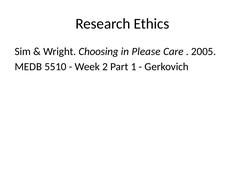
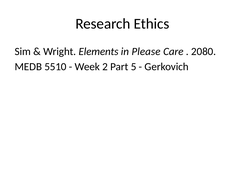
Choosing: Choosing -> Elements
2005: 2005 -> 2080
1: 1 -> 5
